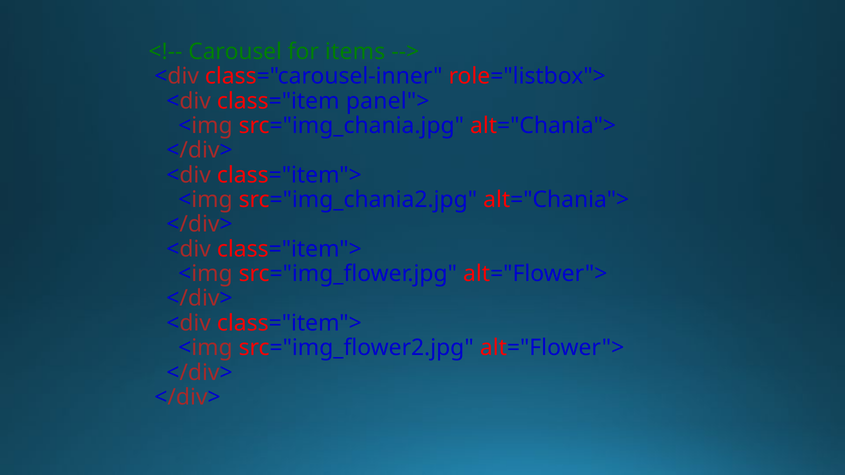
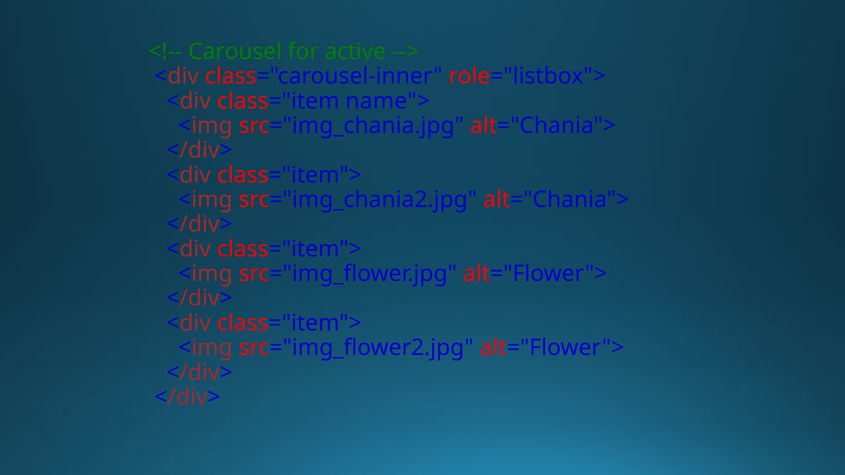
items: items -> active
panel">: panel"> -> name">
